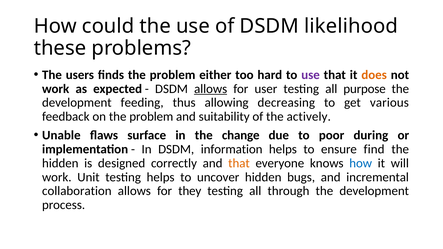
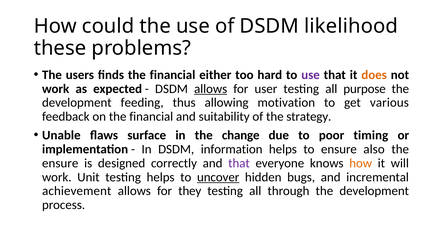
finds the problem: problem -> financial
decreasing: decreasing -> motivation
on the problem: problem -> financial
actively: actively -> strategy
during: during -> timing
find: find -> also
hidden at (60, 163): hidden -> ensure
that at (239, 163) colour: orange -> purple
how at (361, 163) colour: blue -> orange
uncover underline: none -> present
collaboration: collaboration -> achievement
